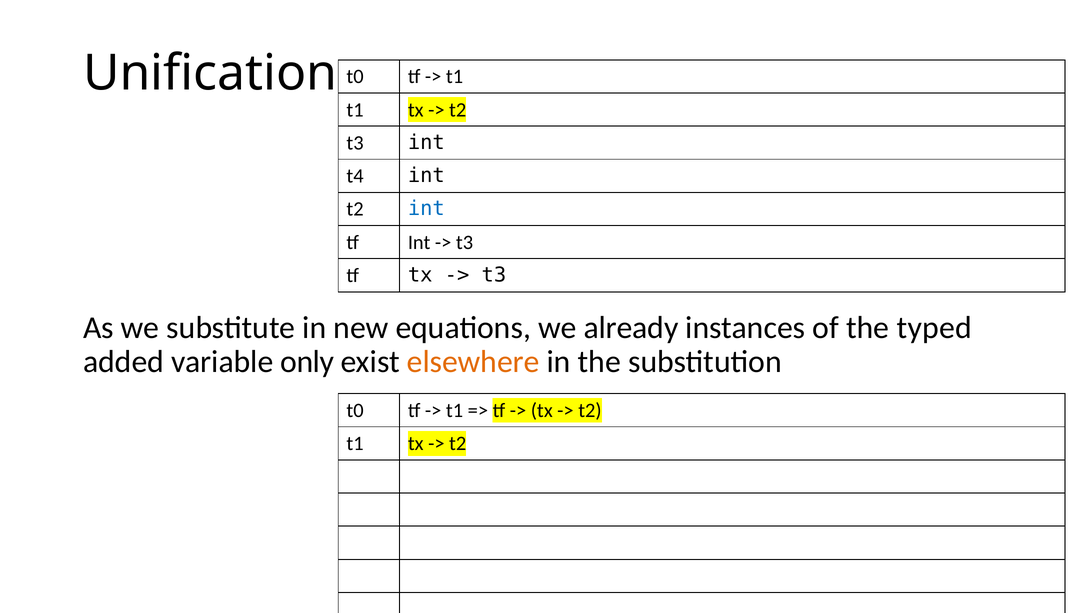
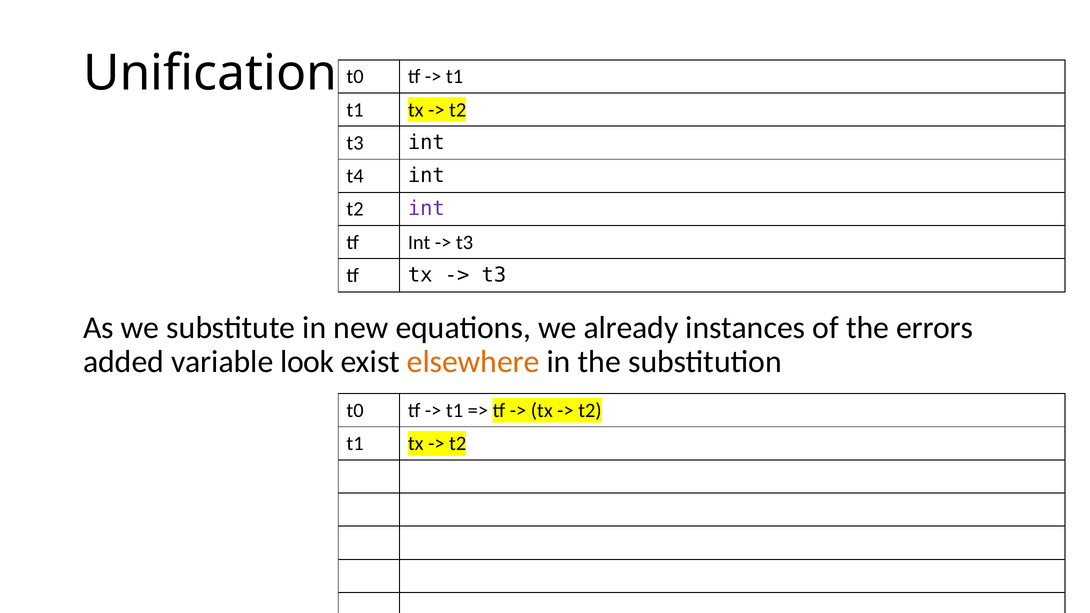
int at (426, 209) colour: blue -> purple
typed: typed -> errors
only: only -> look
